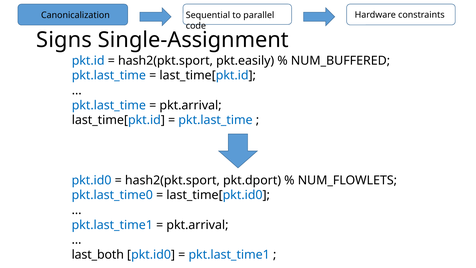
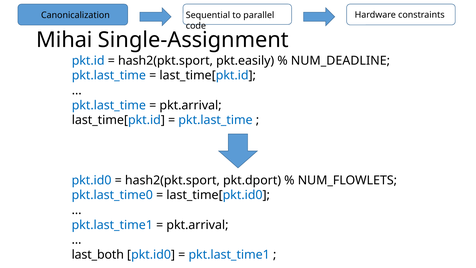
Signs: Signs -> Mihai
NUM_BUFFERED: NUM_BUFFERED -> NUM_DEADLINE
